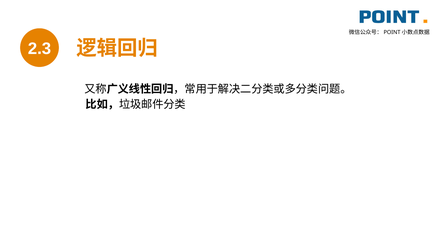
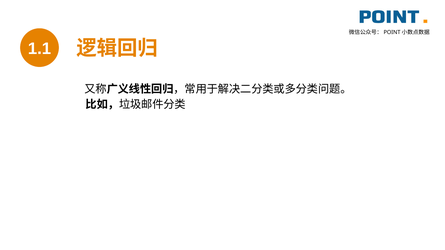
2.3: 2.3 -> 1.1
